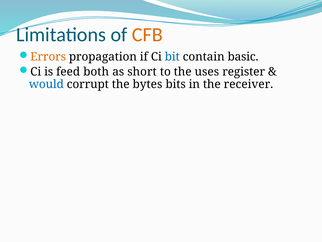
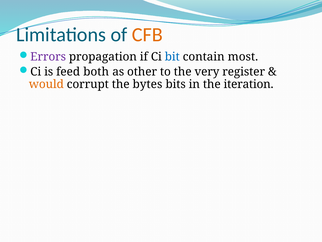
Errors colour: orange -> purple
basic: basic -> most
short: short -> other
uses: uses -> very
would colour: blue -> orange
receiver: receiver -> iteration
